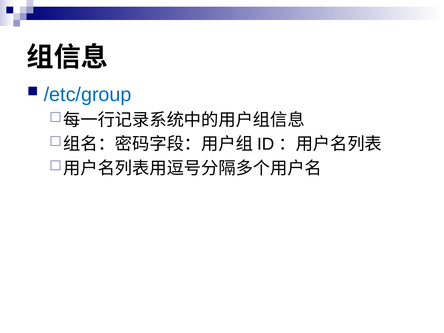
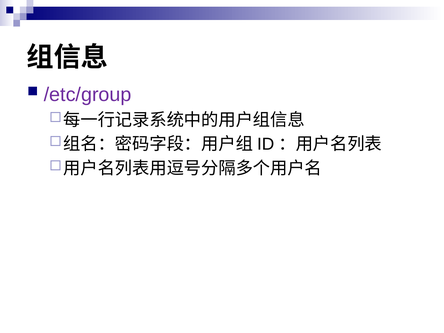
/etc/group colour: blue -> purple
